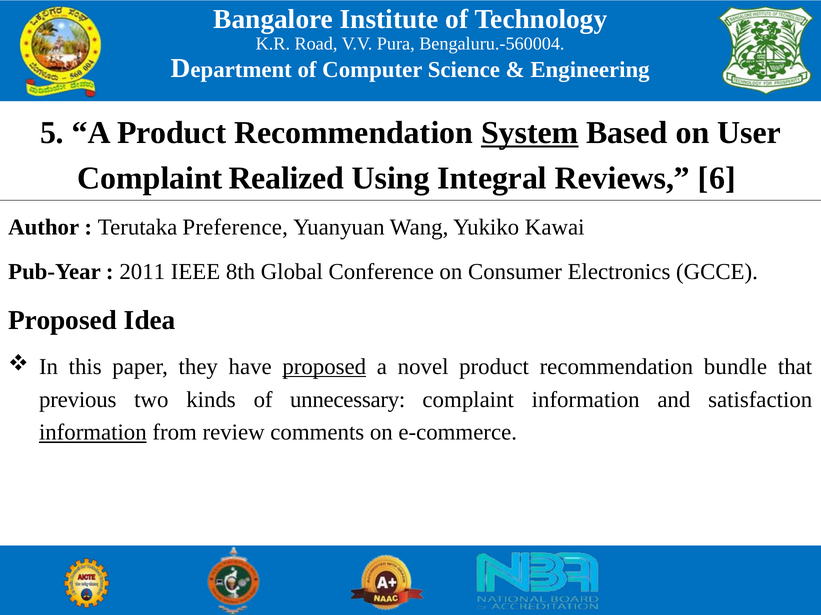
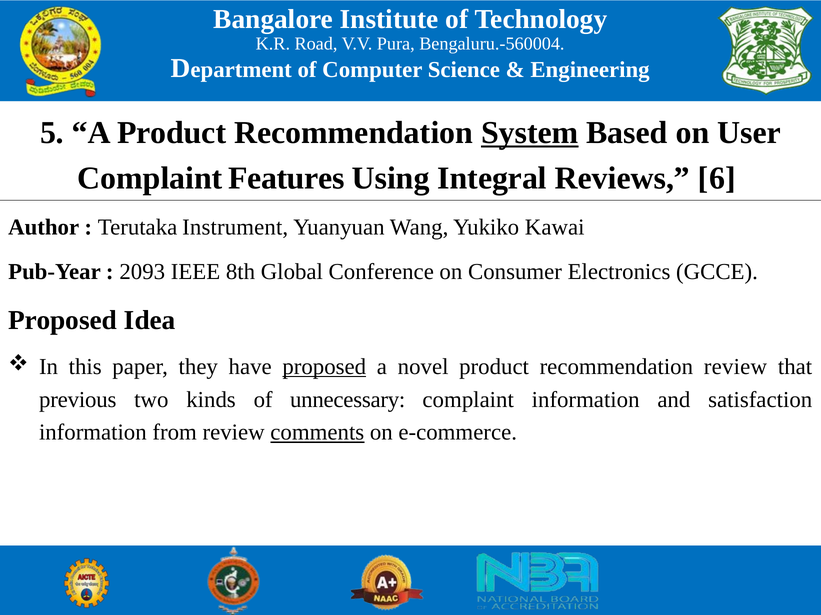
Realized: Realized -> Features
Preference: Preference -> Instrument
2011: 2011 -> 2093
recommendation bundle: bundle -> review
information at (93, 433) underline: present -> none
comments underline: none -> present
